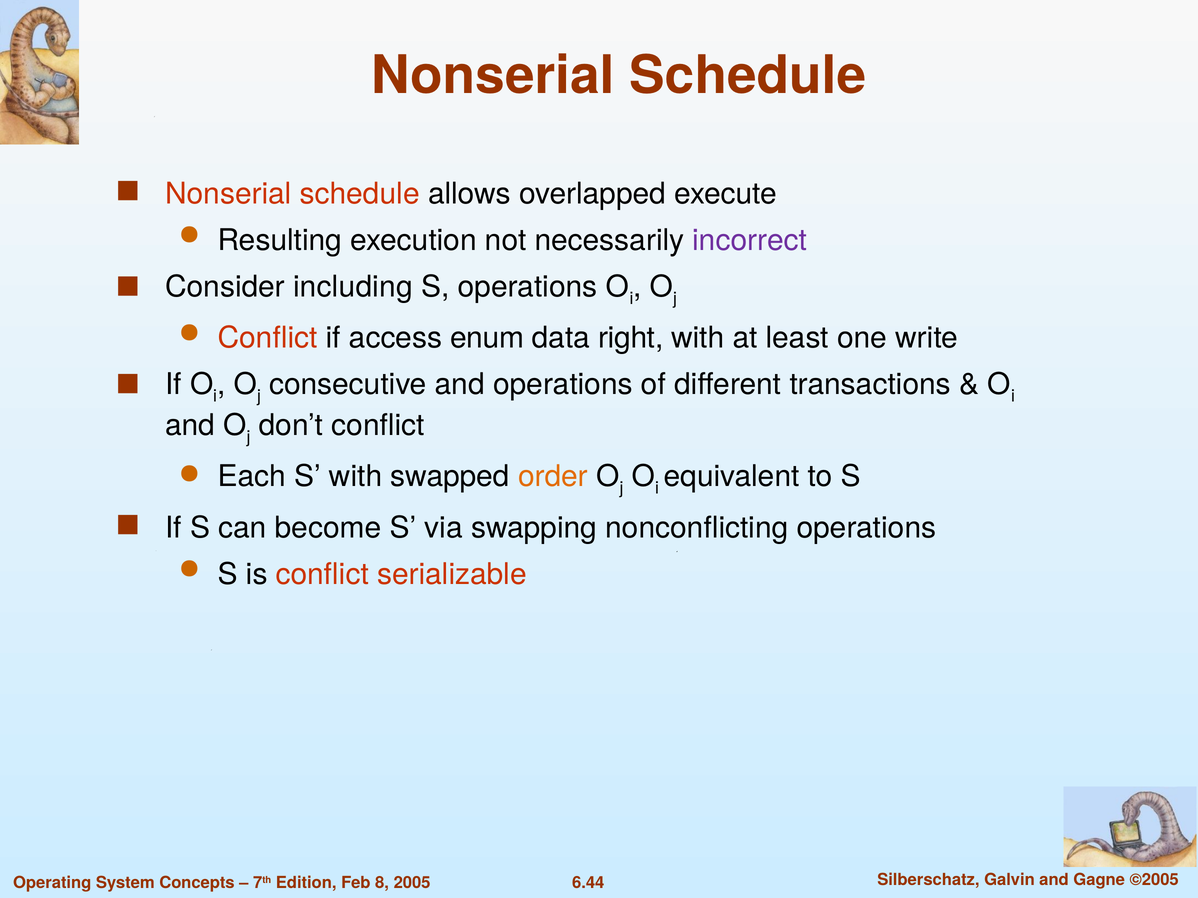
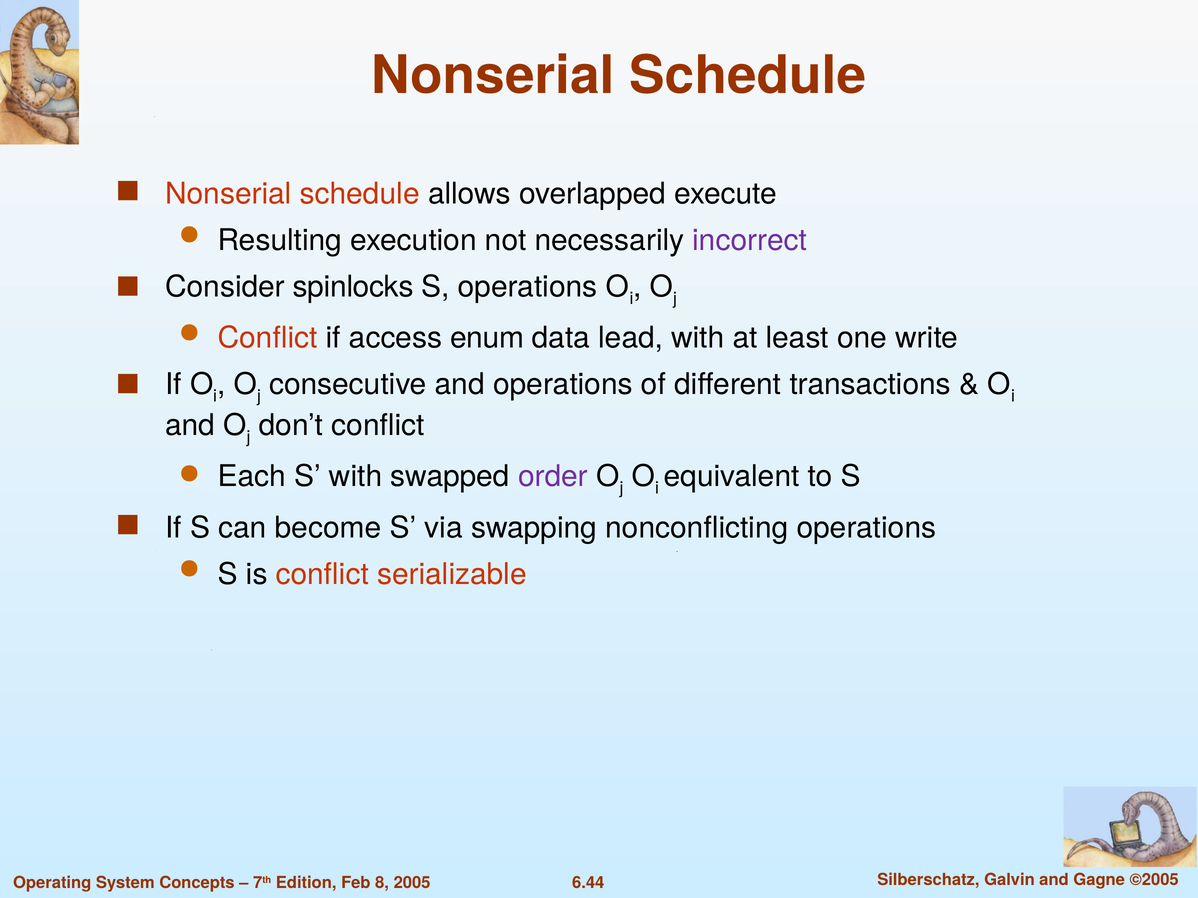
including: including -> spinlocks
right: right -> lead
order colour: orange -> purple
